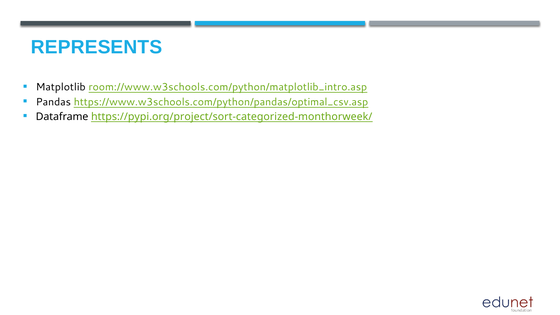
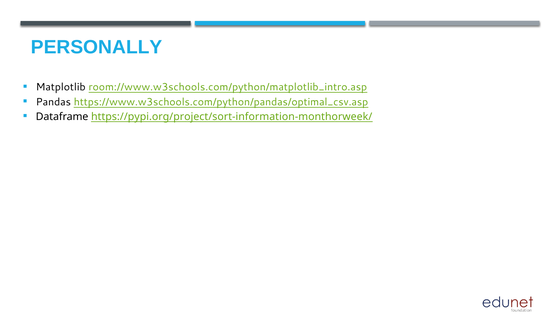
REPRESENTS: REPRESENTS -> PERSONALLY
https://pypi.org/project/sort-categorized-monthorweek/: https://pypi.org/project/sort-categorized-monthorweek/ -> https://pypi.org/project/sort-information-monthorweek/
